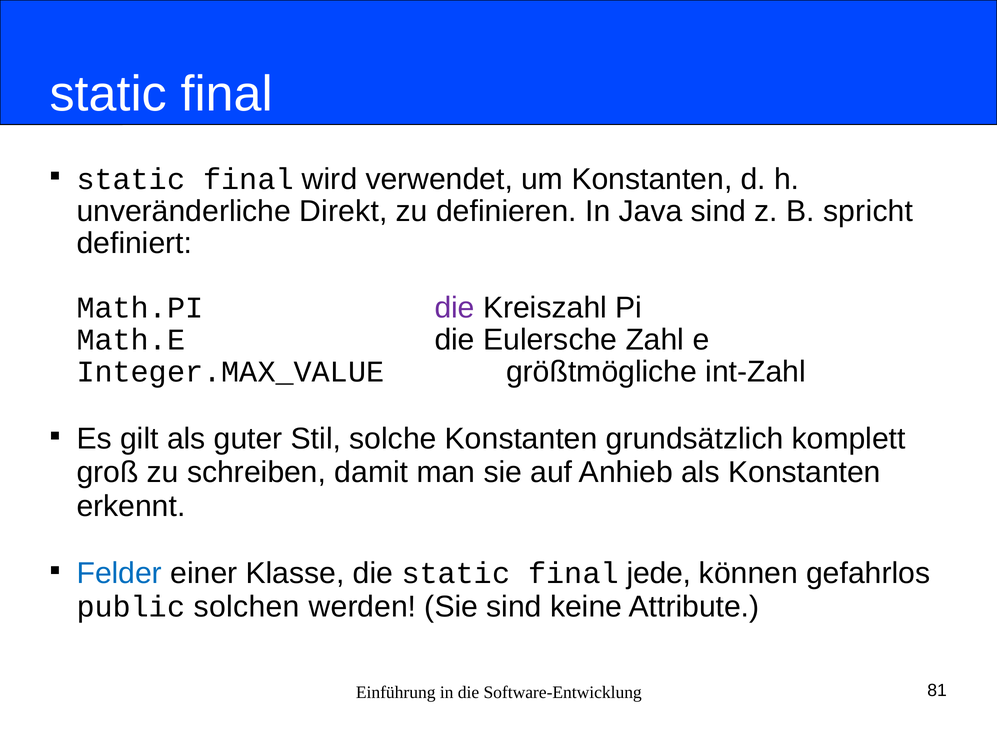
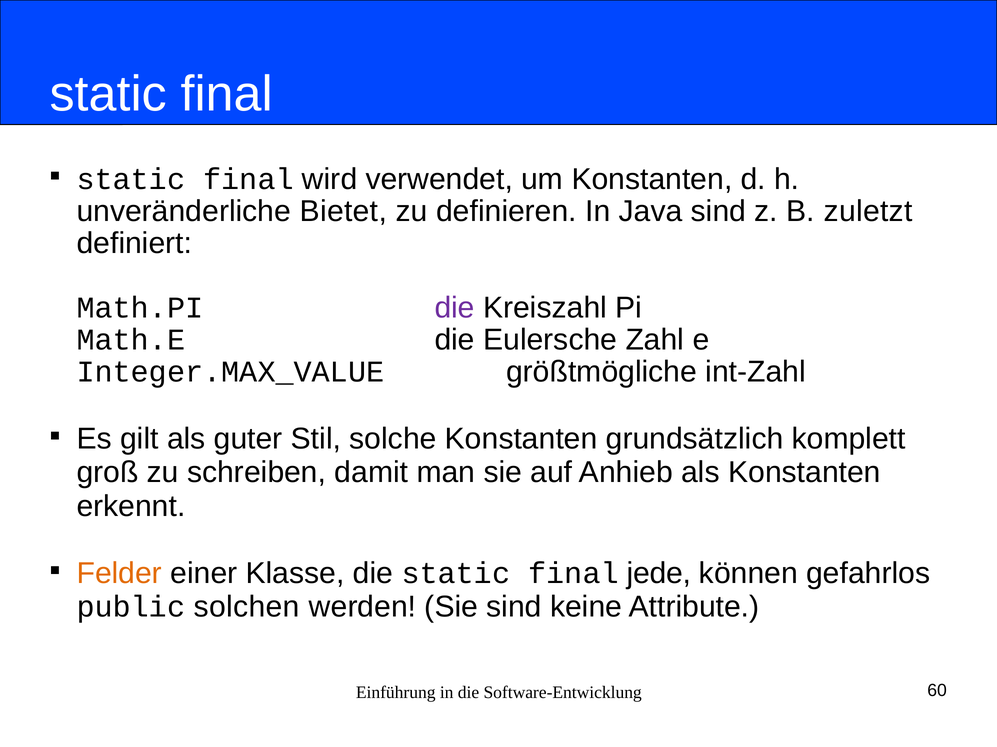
Direkt: Direkt -> Bietet
spricht: spricht -> zuletzt
Felder colour: blue -> orange
81: 81 -> 60
